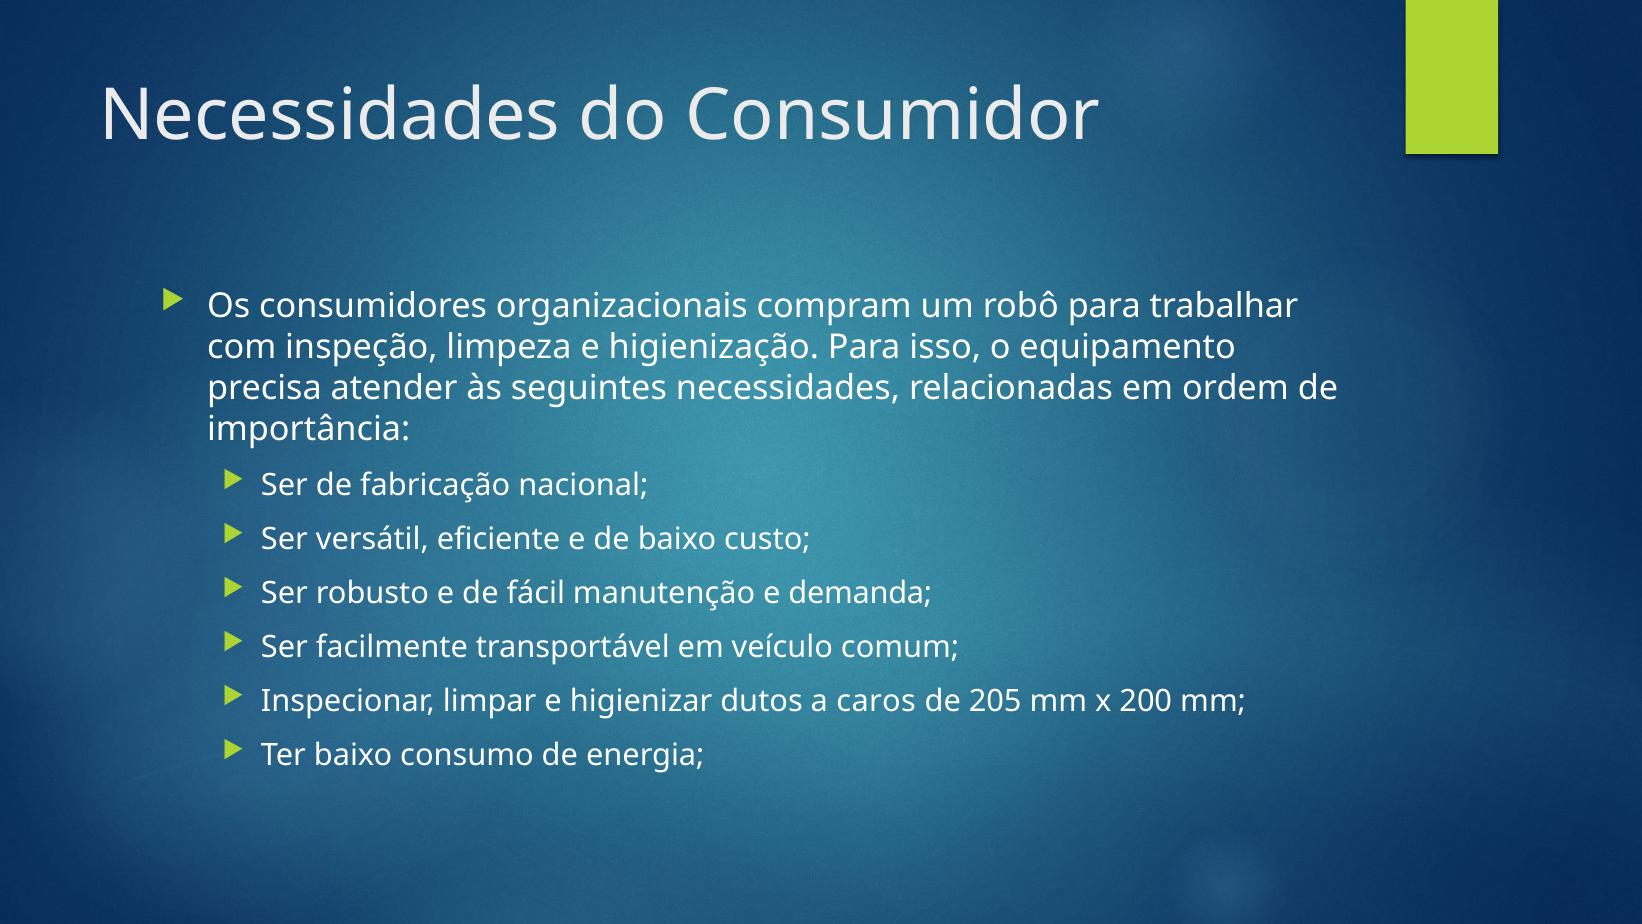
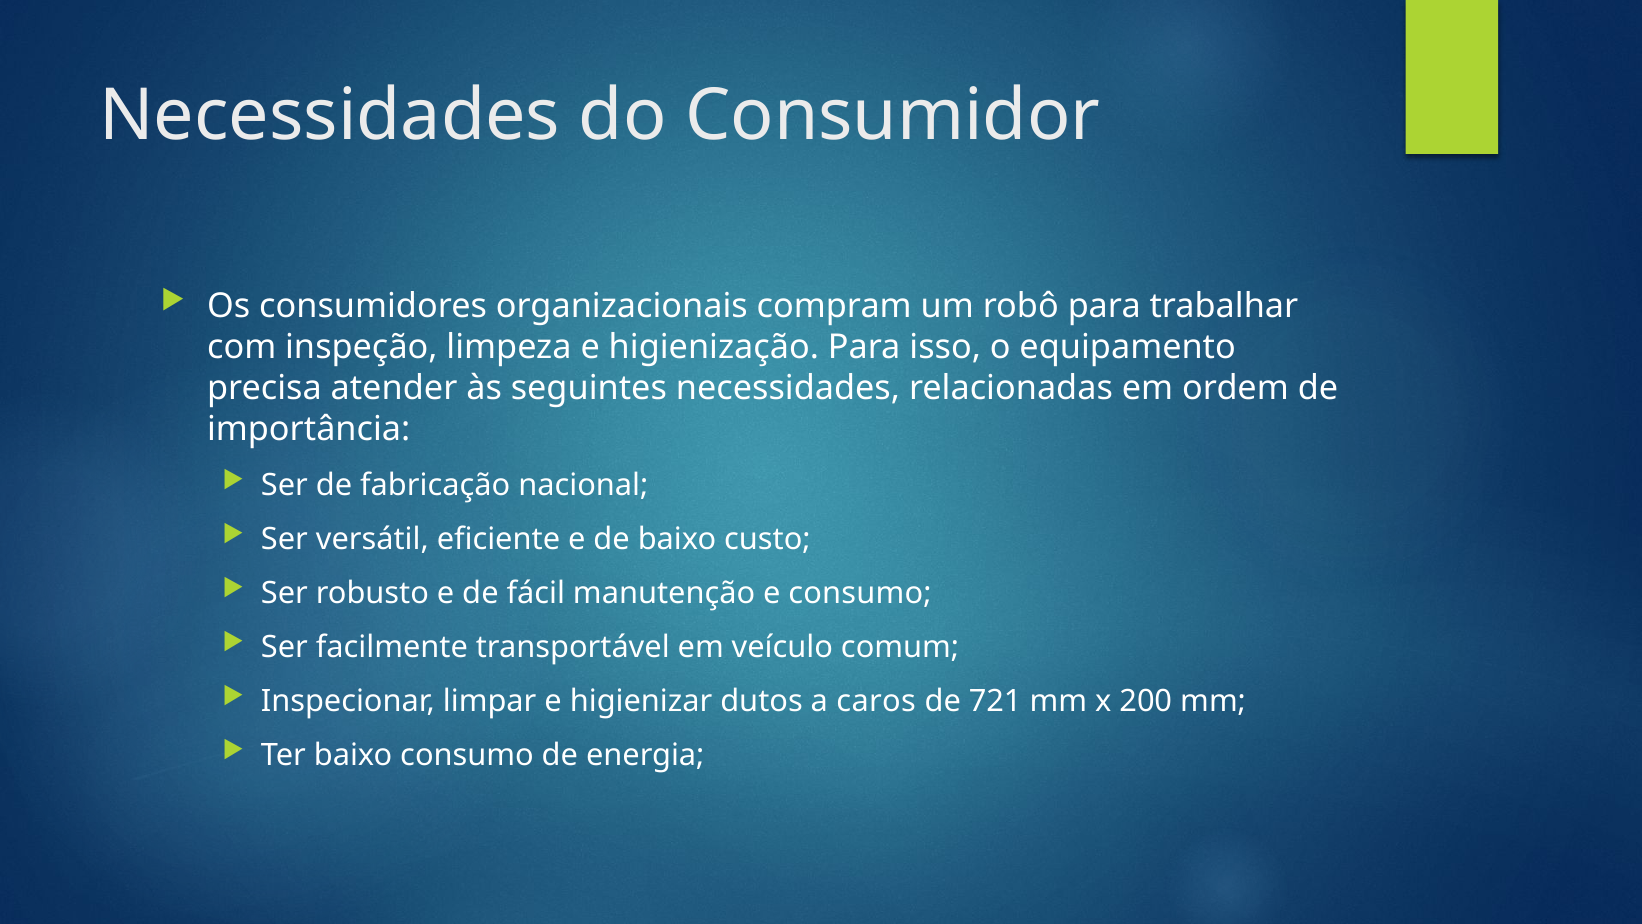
e demanda: demanda -> consumo
205: 205 -> 721
